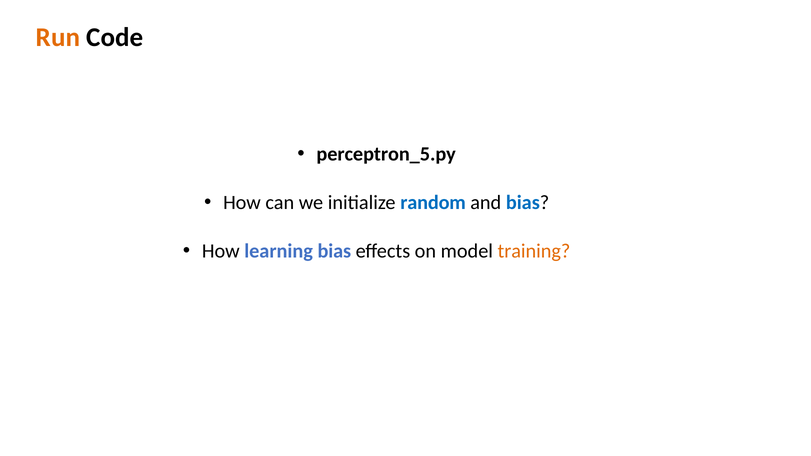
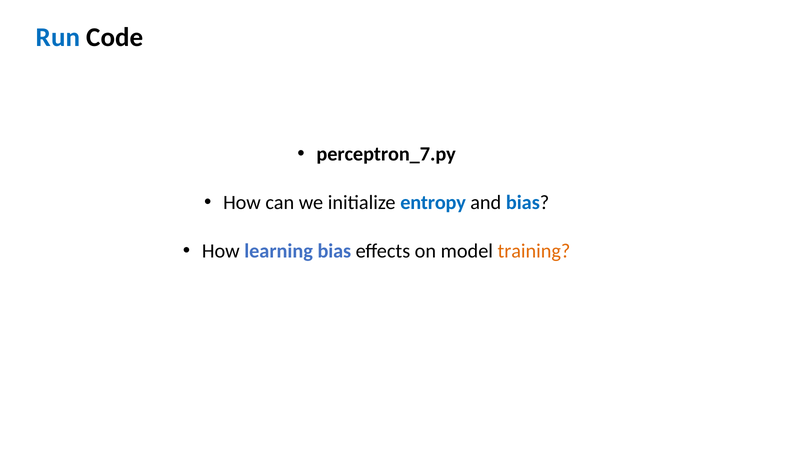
Run colour: orange -> blue
perceptron_5.py: perceptron_5.py -> perceptron_7.py
random: random -> entropy
